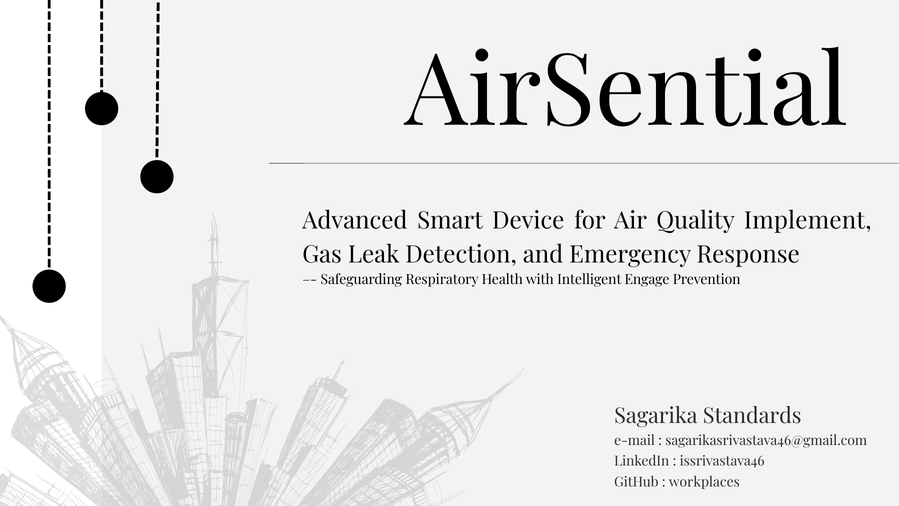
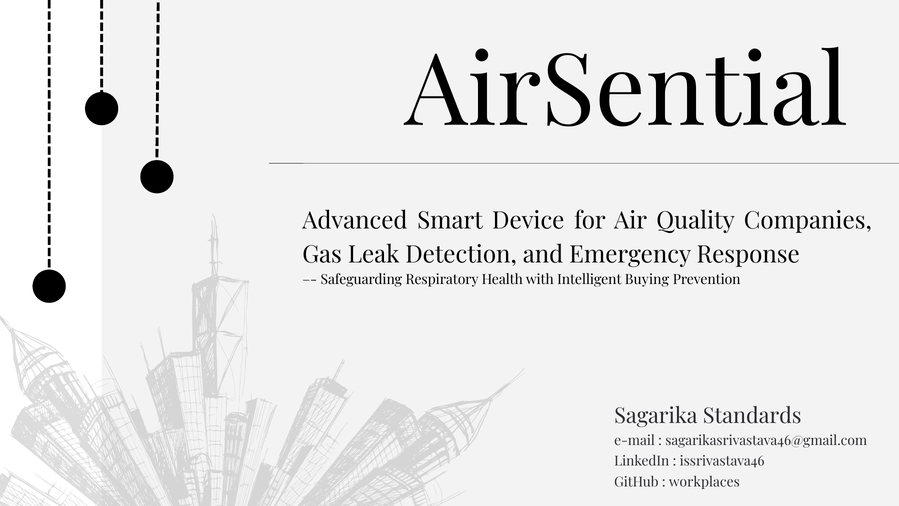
Implement: Implement -> Companies
Engage: Engage -> Buying
